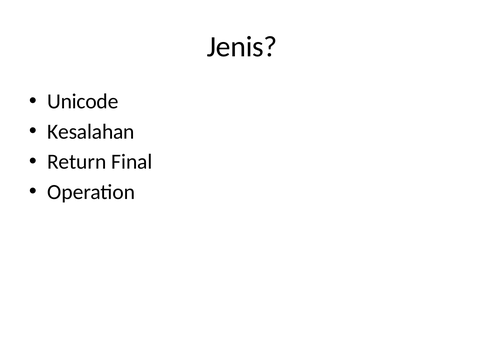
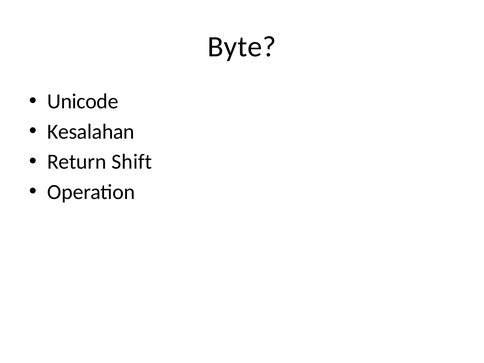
Jenis: Jenis -> Byte
Final: Final -> Shift
